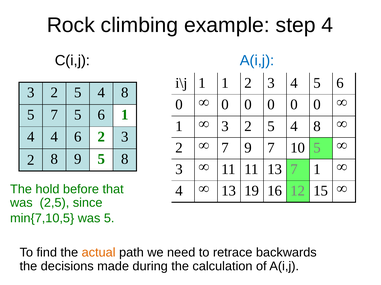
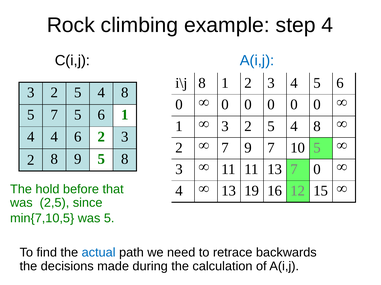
i\j 1: 1 -> 8
7 1: 1 -> 0
actual colour: orange -> blue
